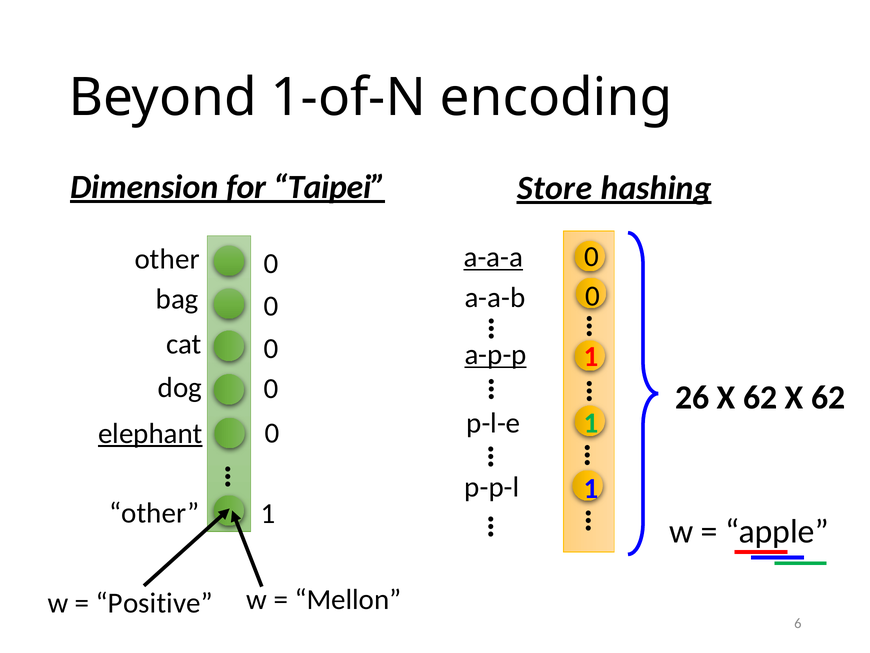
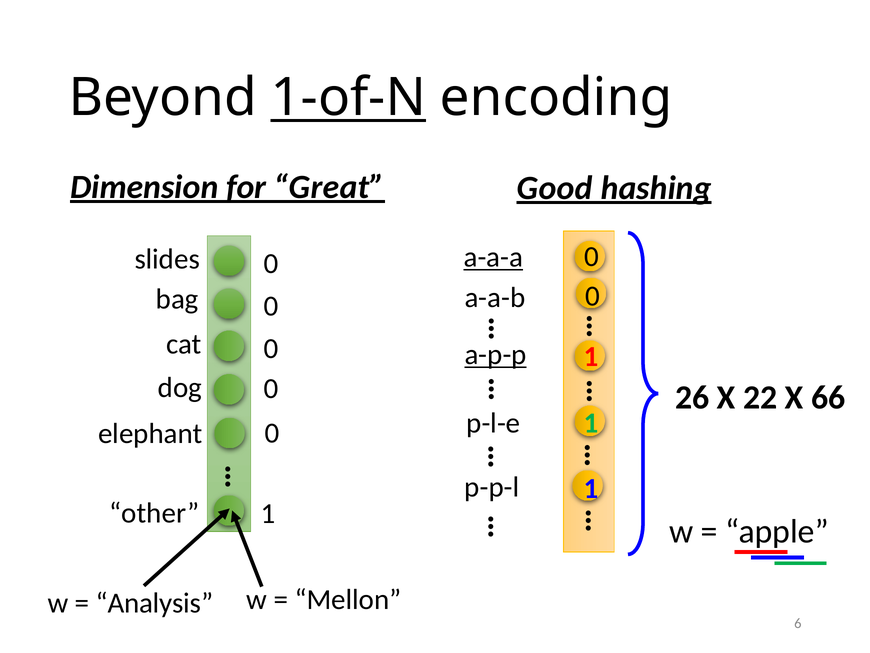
1-of-N underline: none -> present
Taipei: Taipei -> Great
Store: Store -> Good
other at (167, 259): other -> slides
26 X 62: 62 -> 22
62 at (828, 397): 62 -> 66
elephant underline: present -> none
Positive: Positive -> Analysis
